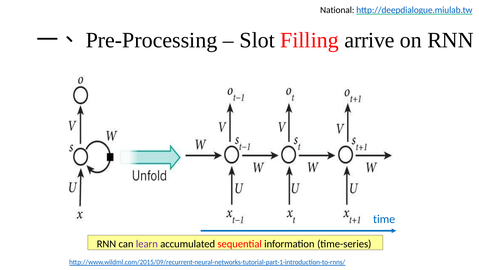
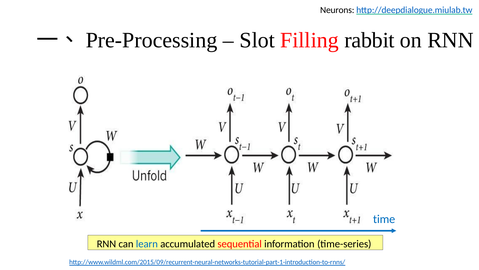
National: National -> Neurons
arrive: arrive -> rabbit
learn colour: purple -> blue
